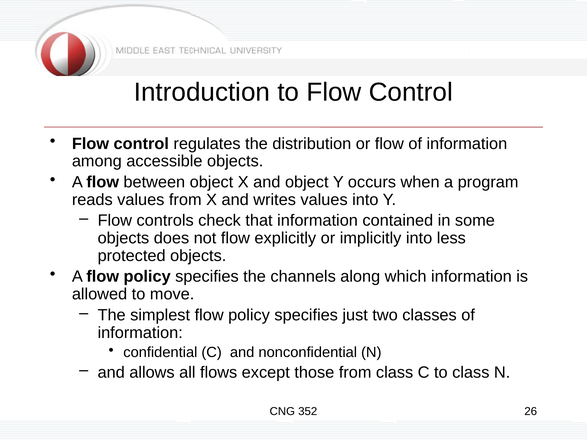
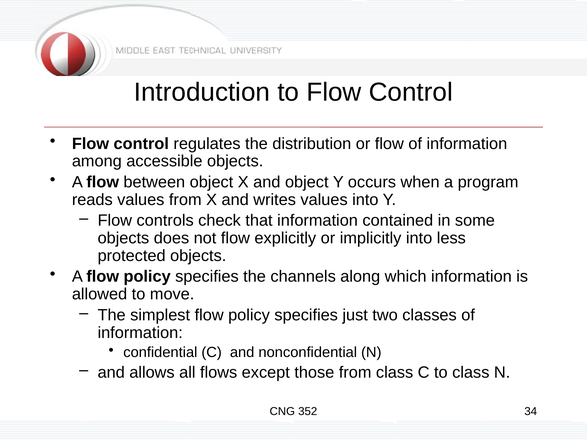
26: 26 -> 34
